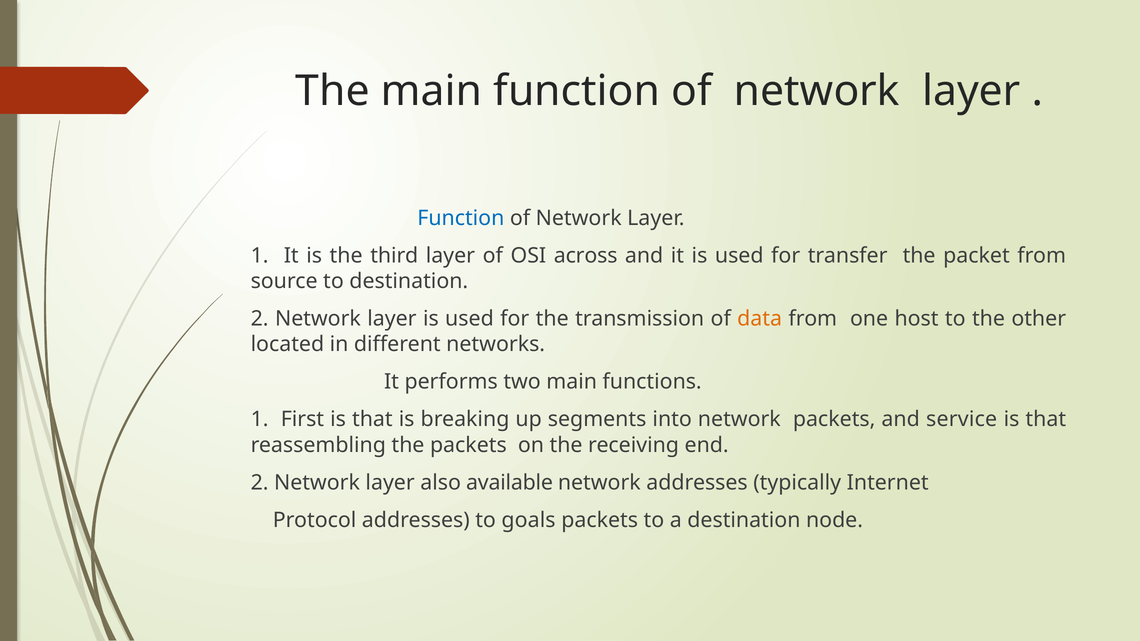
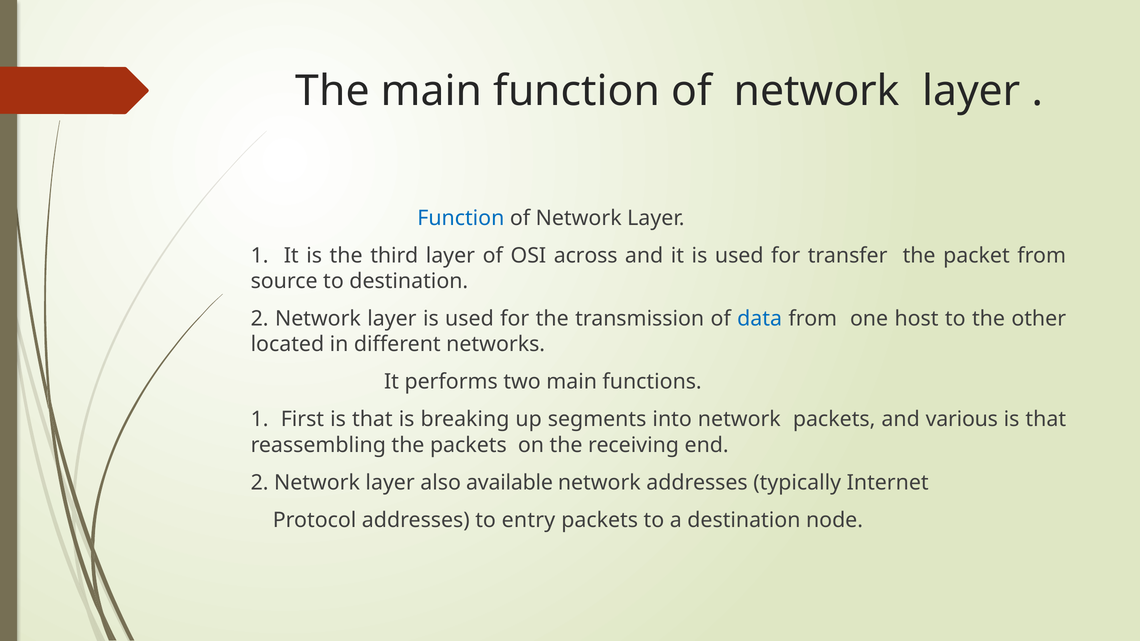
data colour: orange -> blue
service: service -> various
goals: goals -> entry
